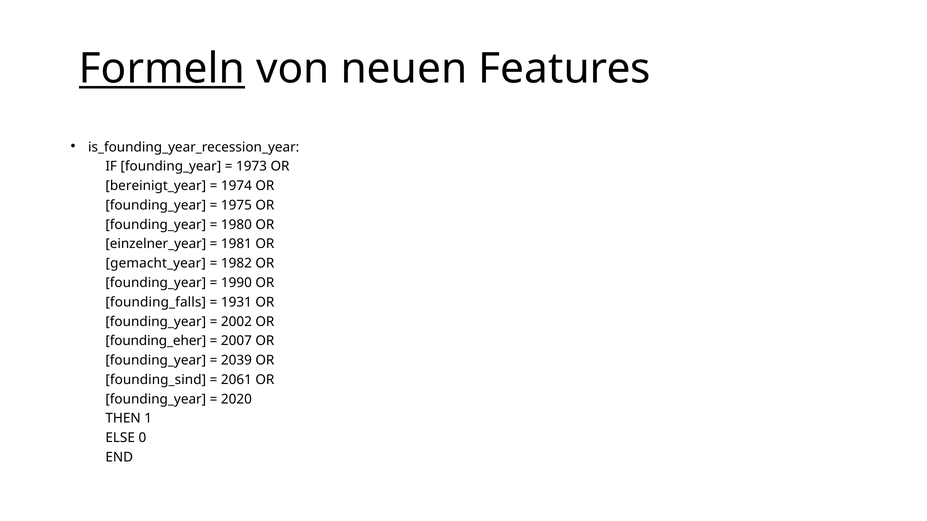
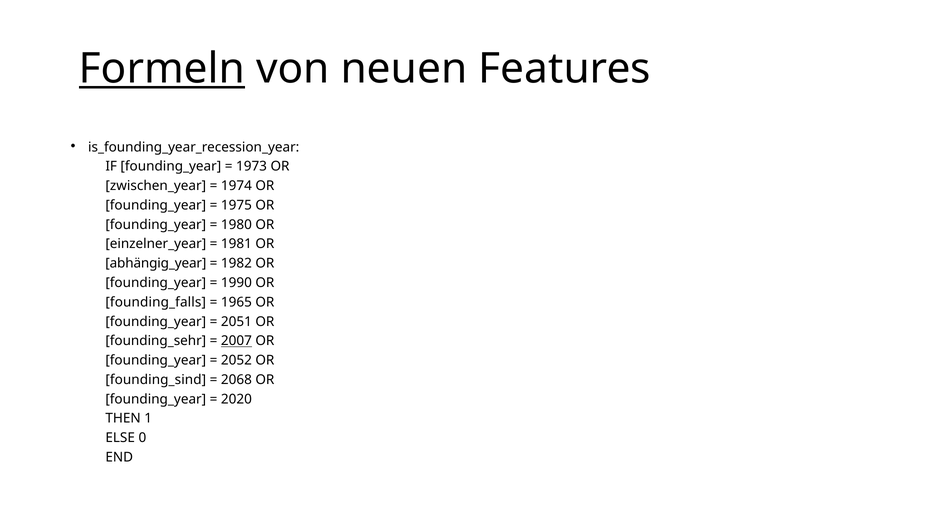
bereinigt_year: bereinigt_year -> zwischen_year
gemacht_year: gemacht_year -> abhängig_year
1931: 1931 -> 1965
2002: 2002 -> 2051
founding_eher: founding_eher -> founding_sehr
2007 underline: none -> present
2039: 2039 -> 2052
2061: 2061 -> 2068
